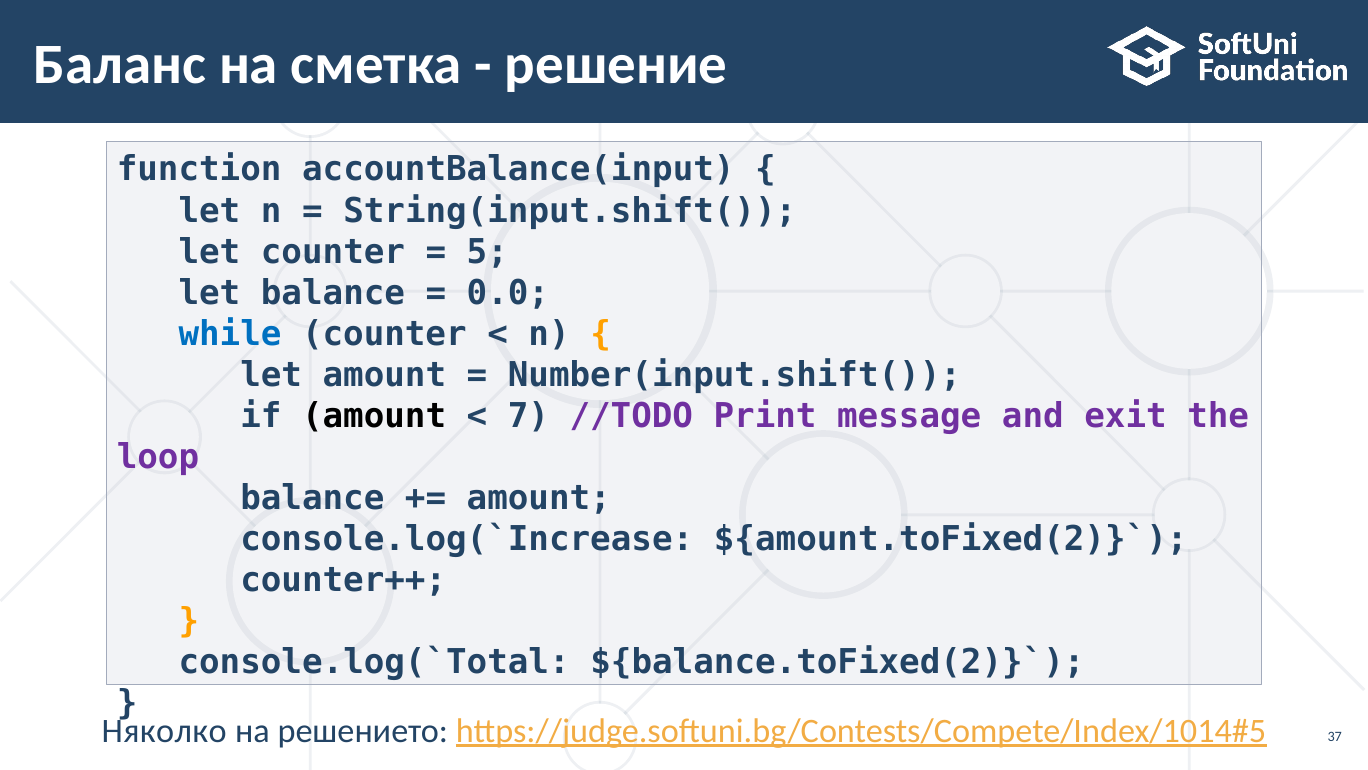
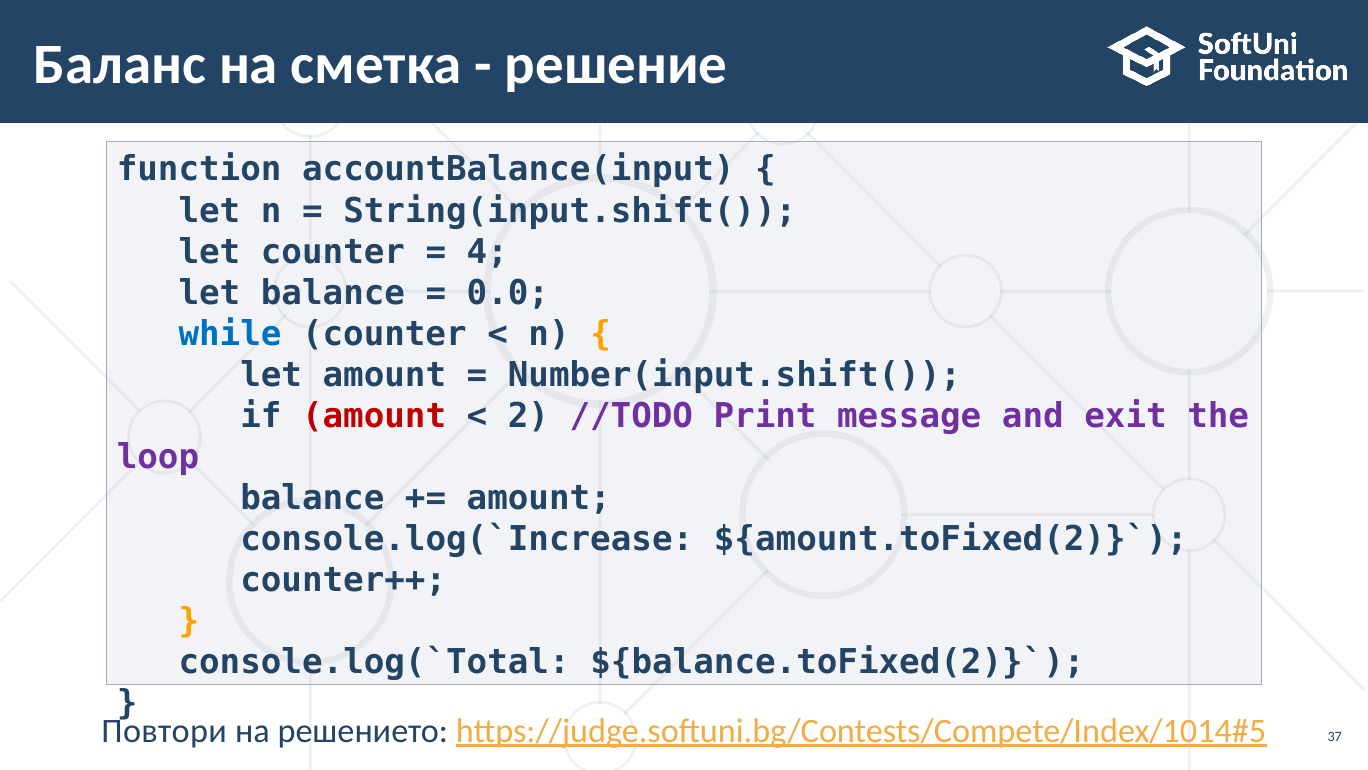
5: 5 -> 4
amount at (374, 416) colour: black -> red
7: 7 -> 2
Няколко: Няколко -> Повтори
